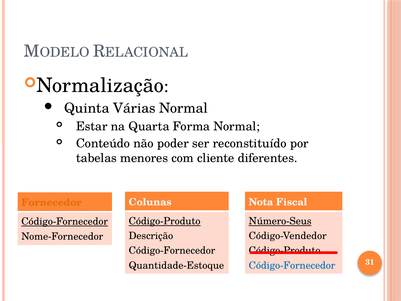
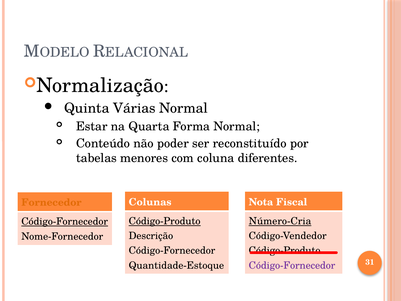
cliente: cliente -> coluna
Número-Seus: Número-Seus -> Número-Cria
Código-Fornecedor at (292, 265) colour: blue -> purple
